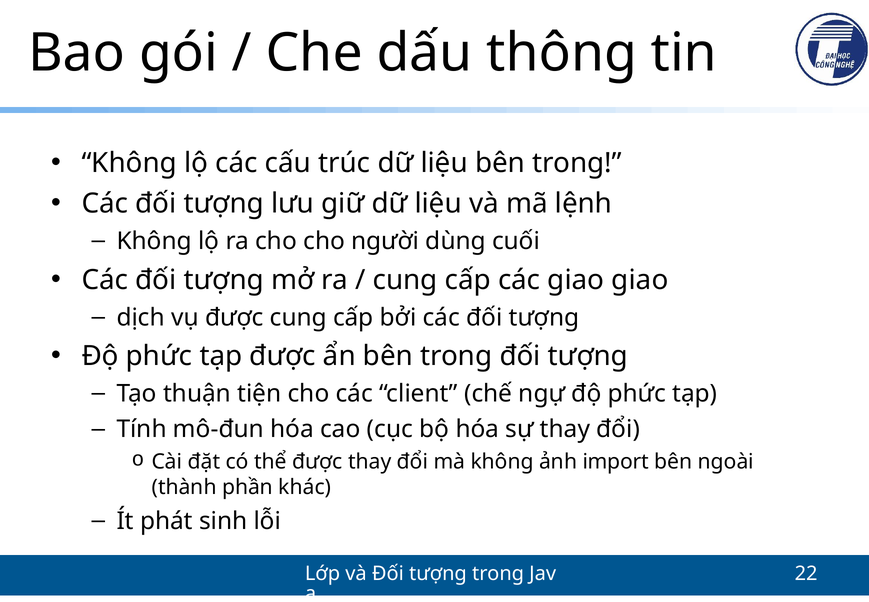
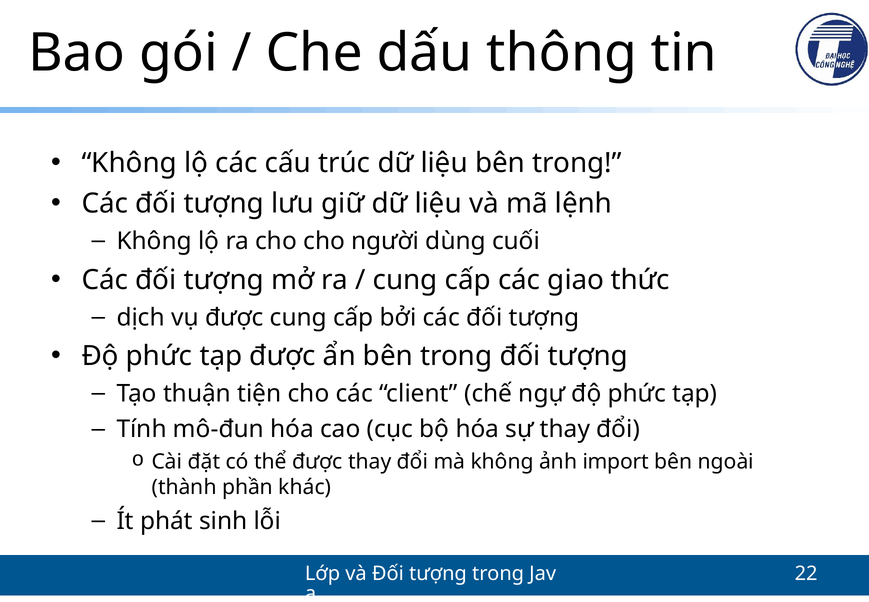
giao giao: giao -> thức
